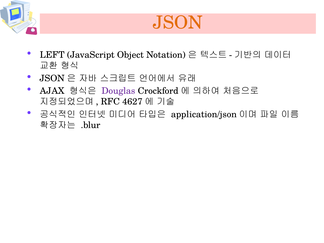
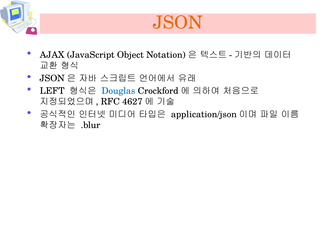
LEFT: LEFT -> AJAX
AJAX: AJAX -> LEFT
Douglas colour: purple -> blue
